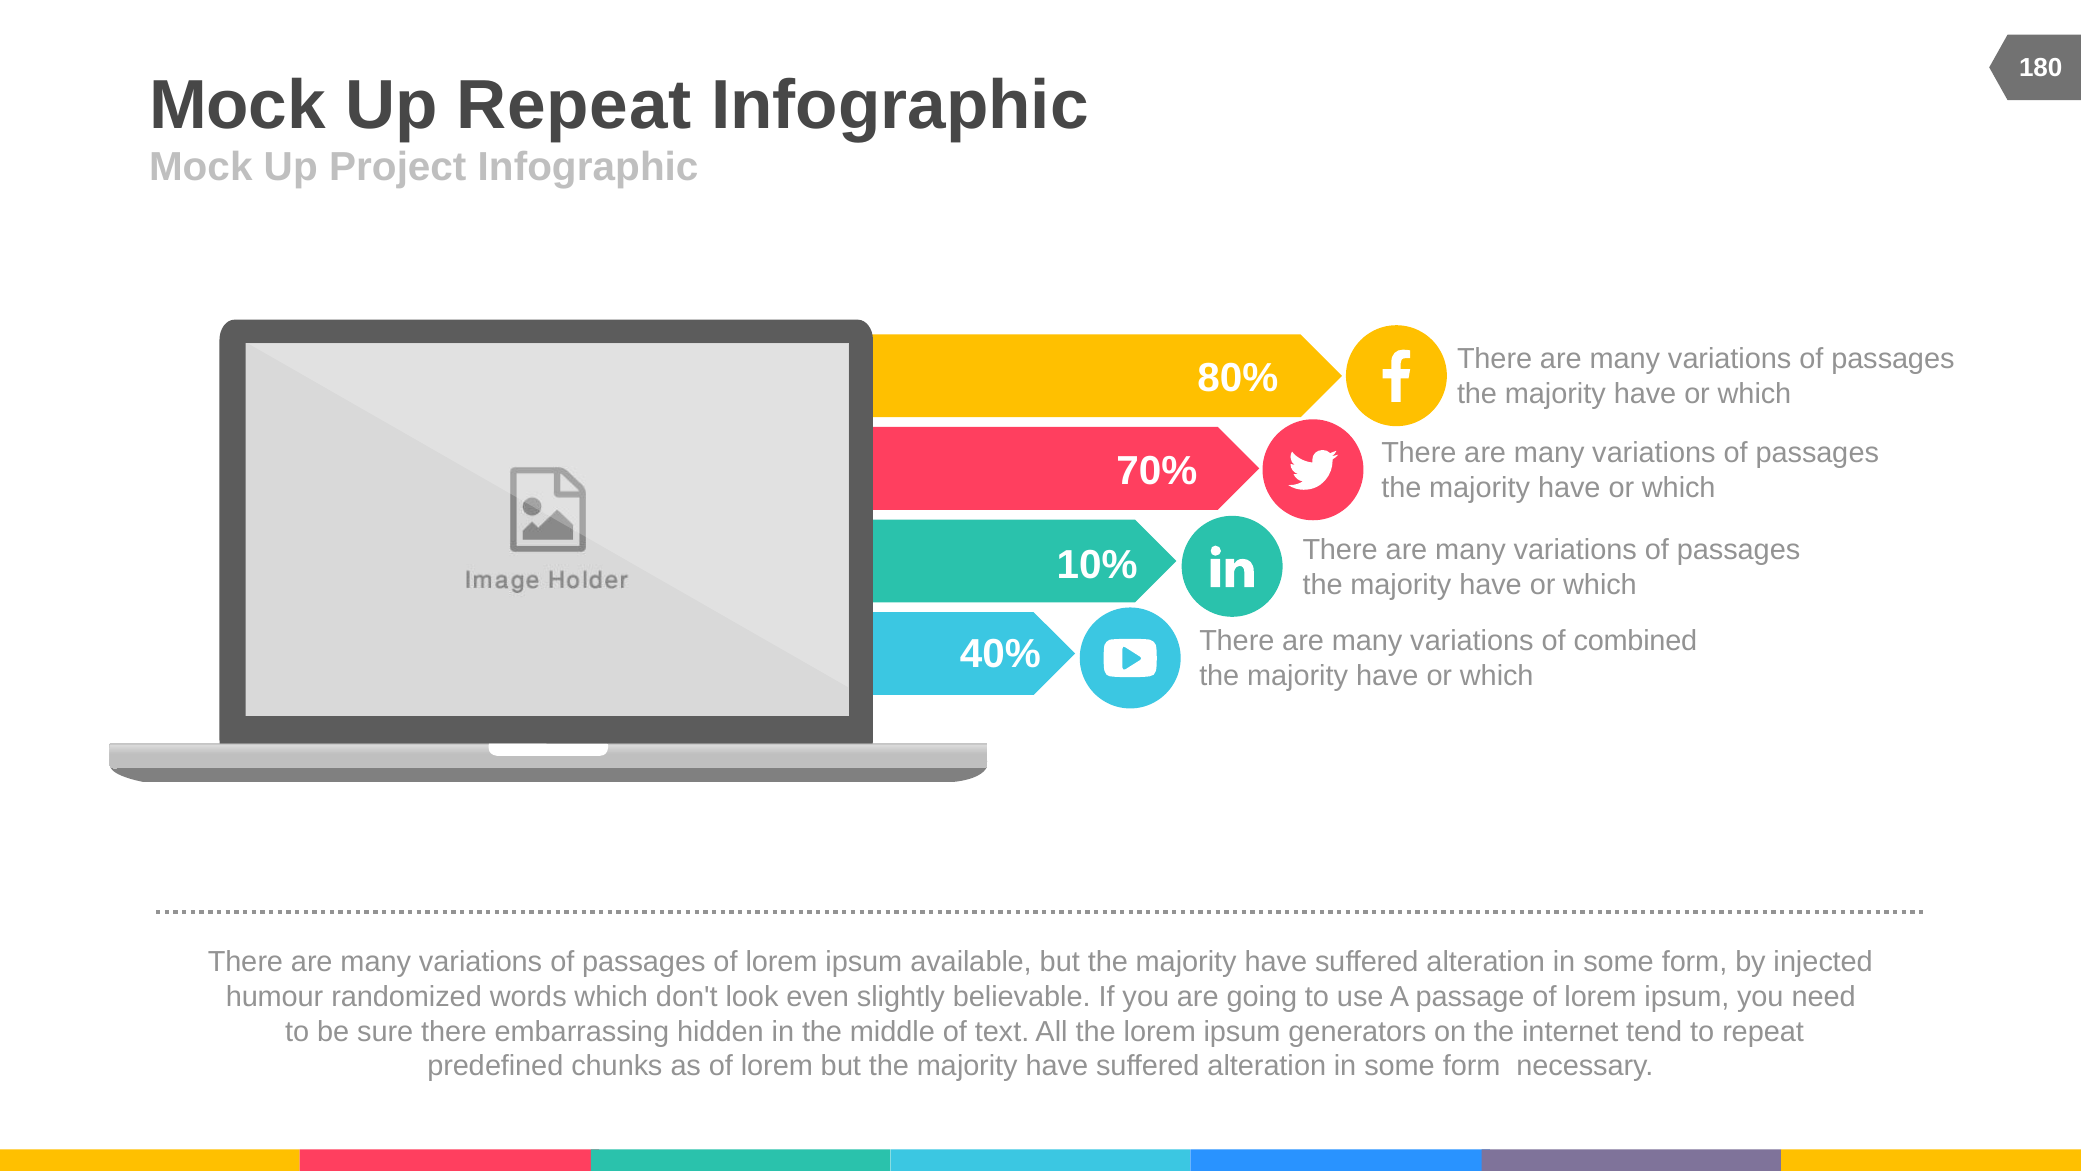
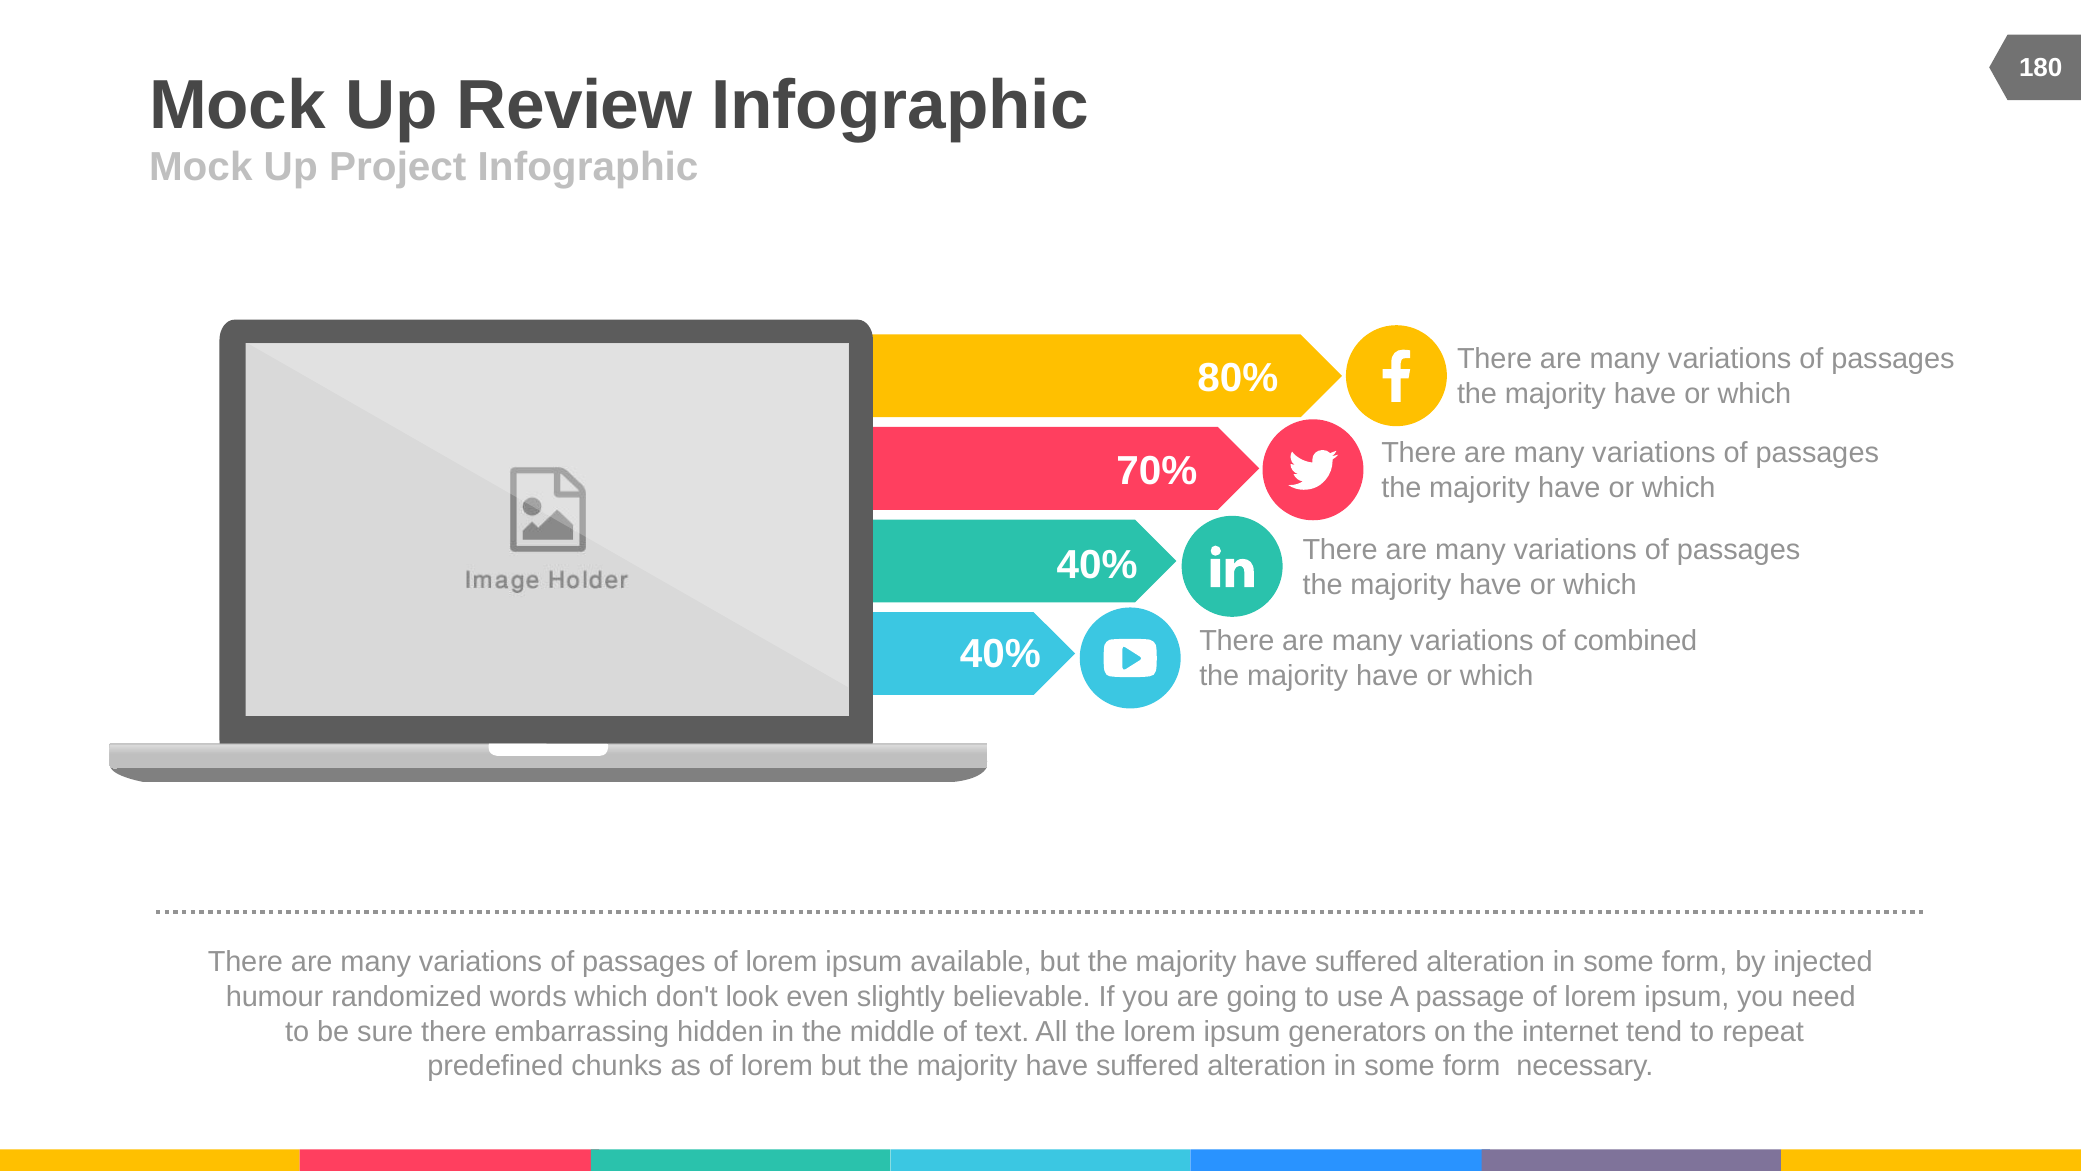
Up Repeat: Repeat -> Review
10% at (1097, 564): 10% -> 40%
